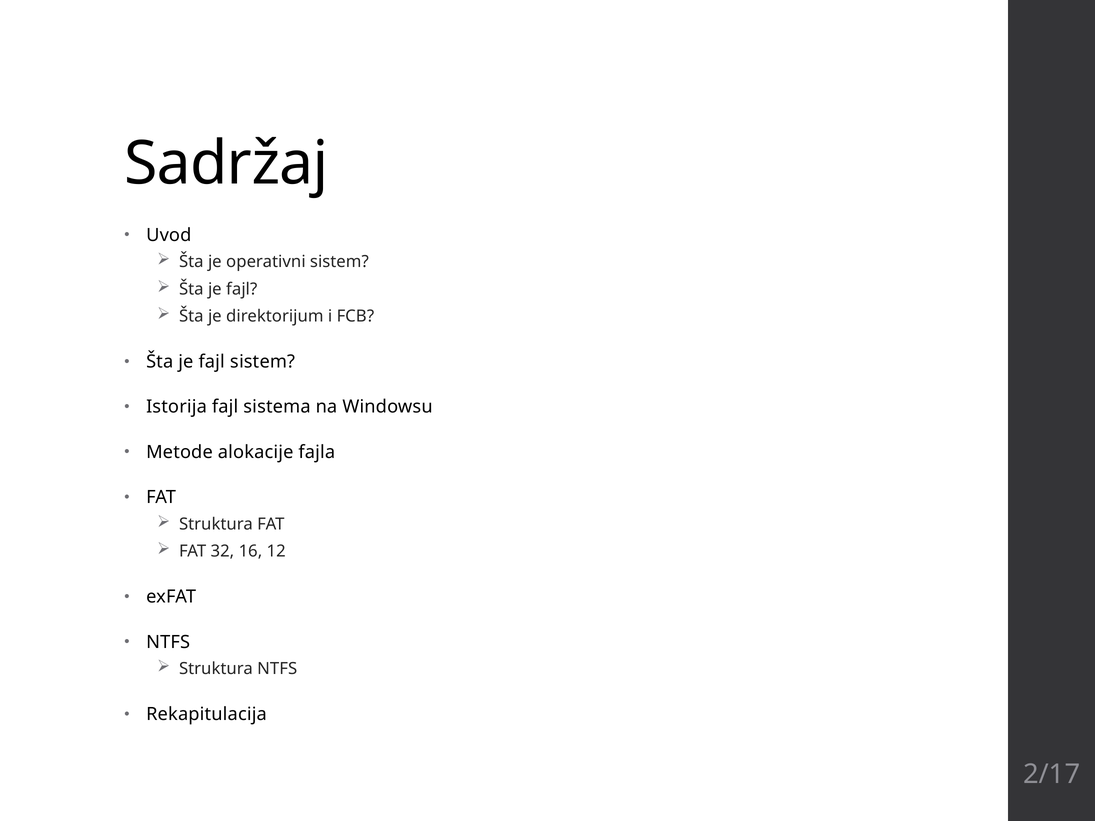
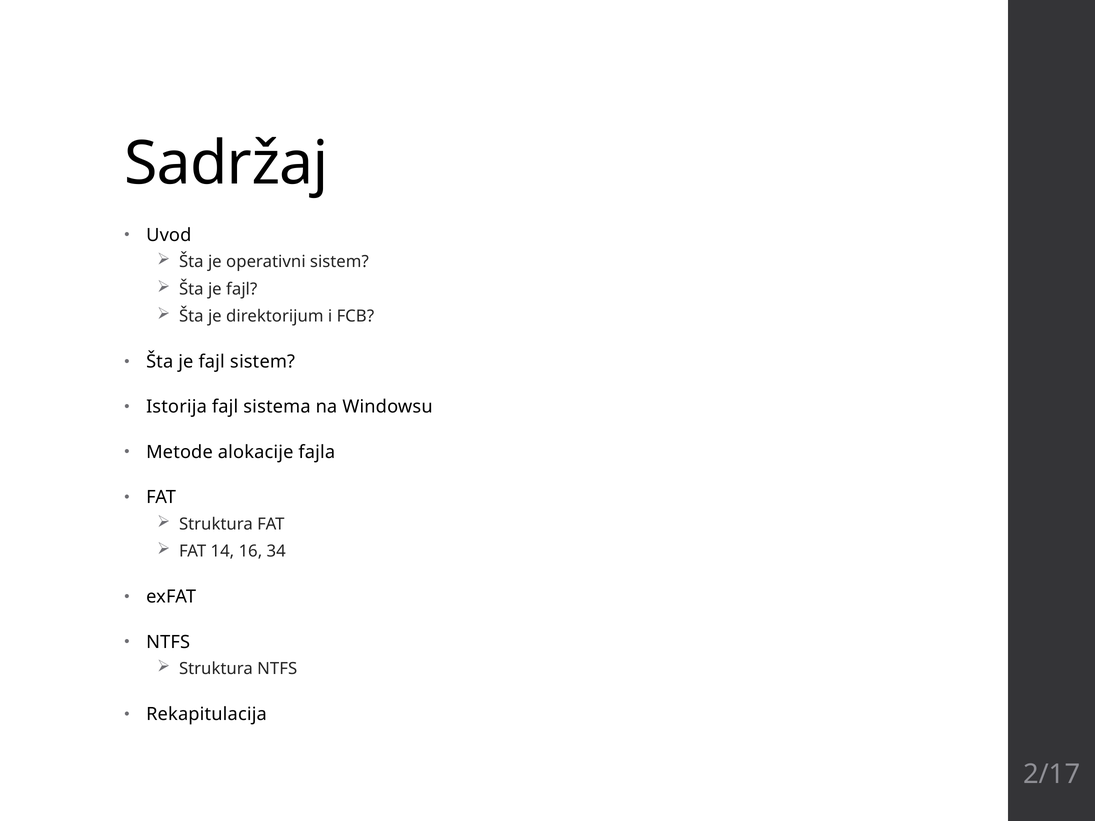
32: 32 -> 14
12: 12 -> 34
